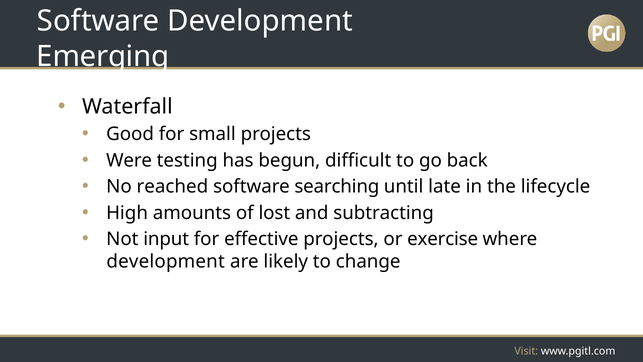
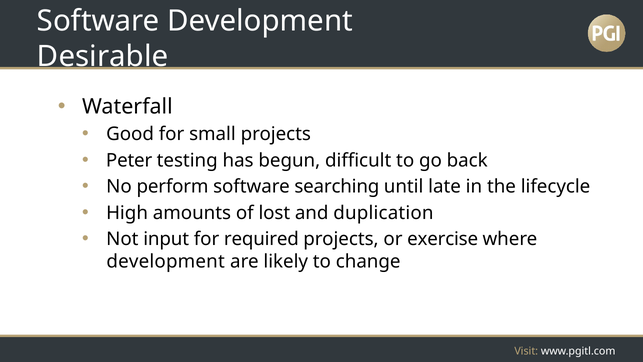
Emerging: Emerging -> Desirable
Were: Were -> Peter
reached: reached -> perform
subtracting: subtracting -> duplication
effective: effective -> required
